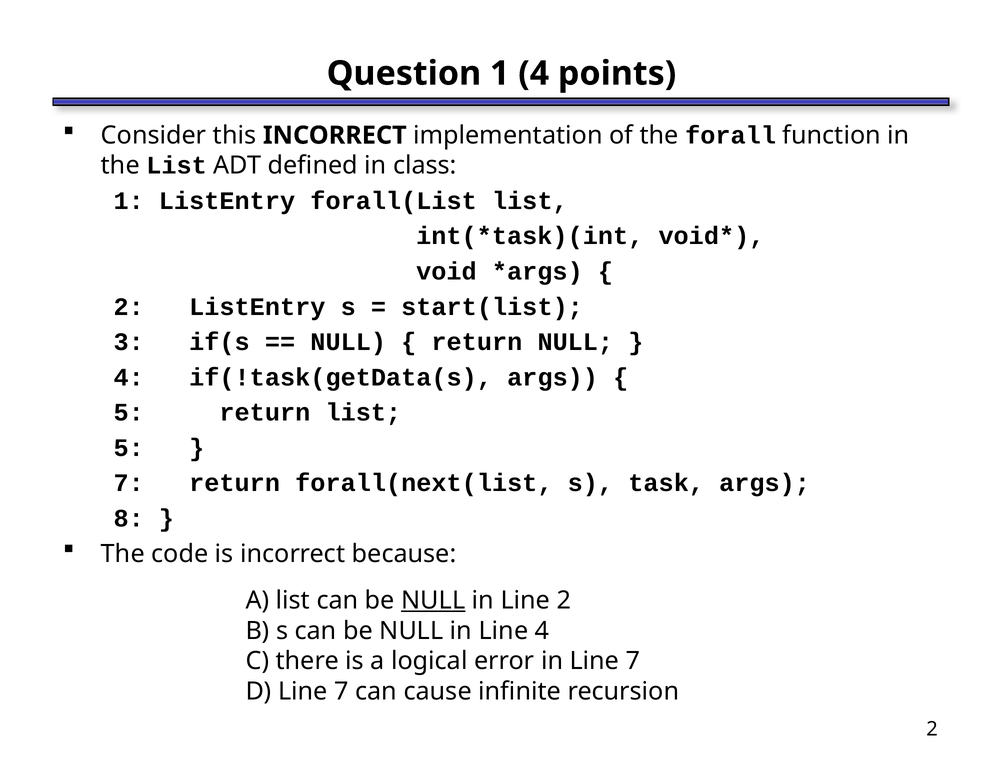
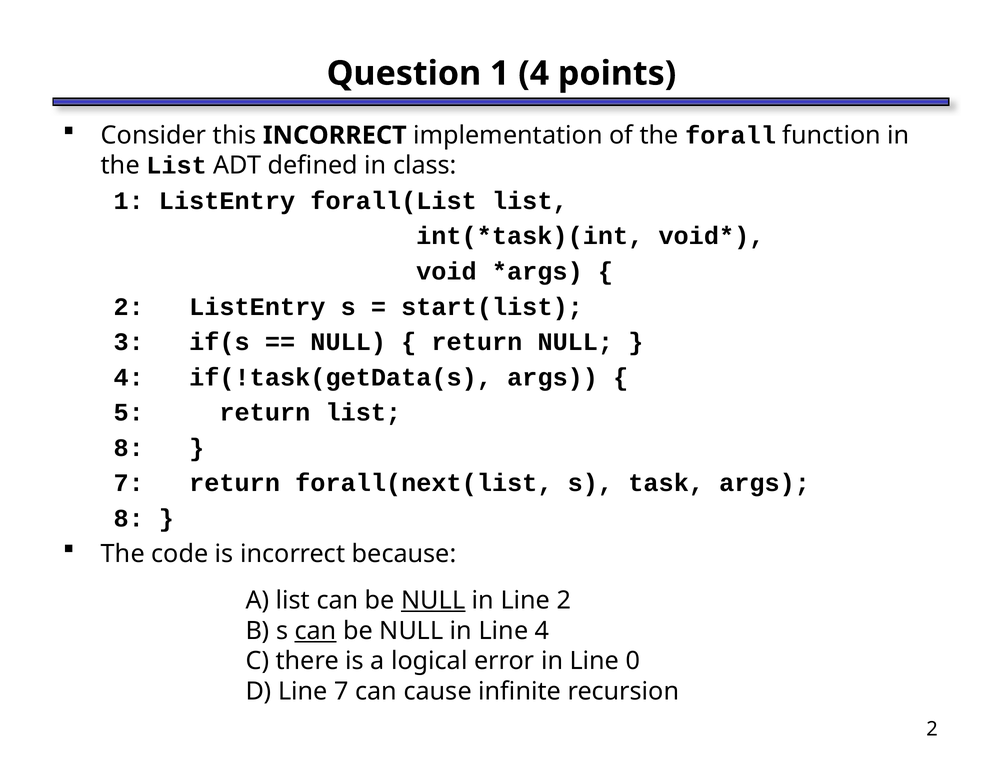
5 at (129, 448): 5 -> 8
can at (316, 630) underline: none -> present
in Line 7: 7 -> 0
